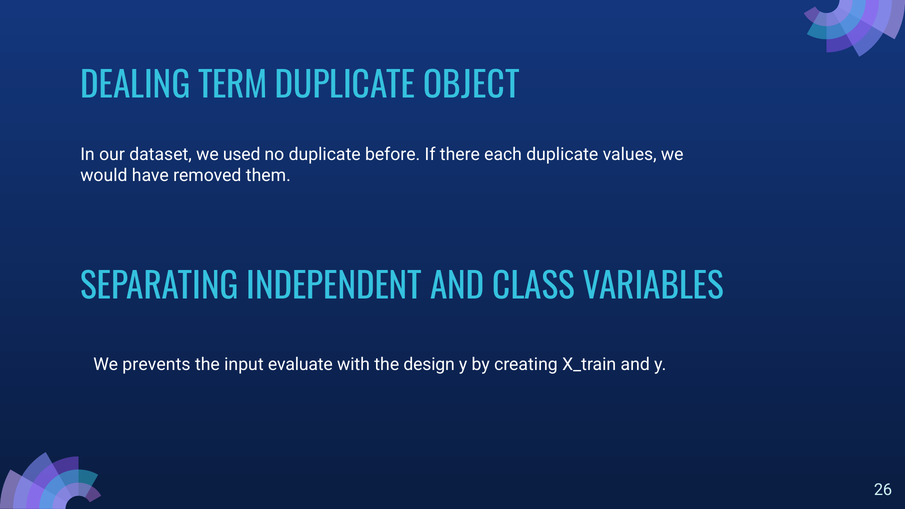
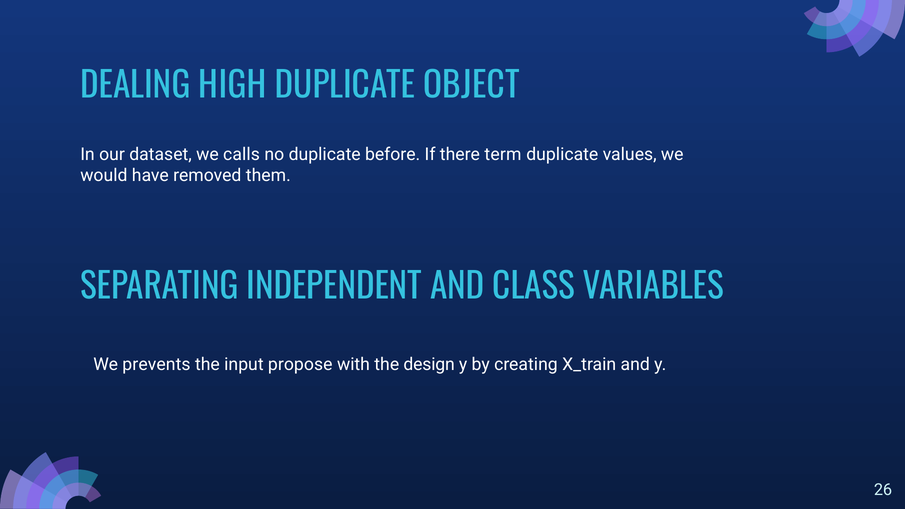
TERM: TERM -> HIGH
used: used -> calls
each: each -> term
evaluate: evaluate -> propose
